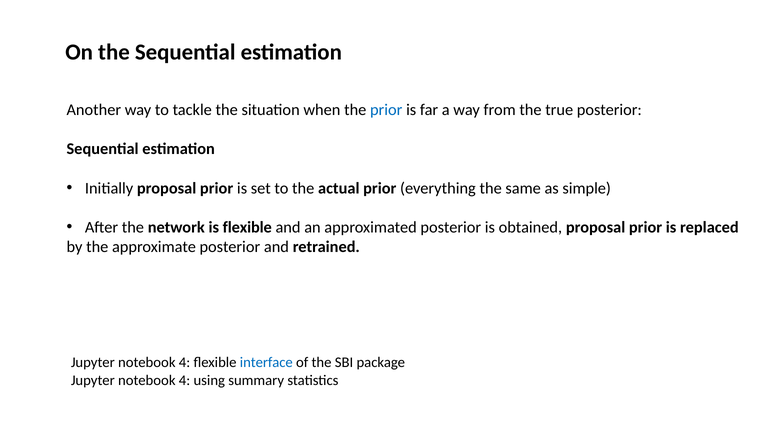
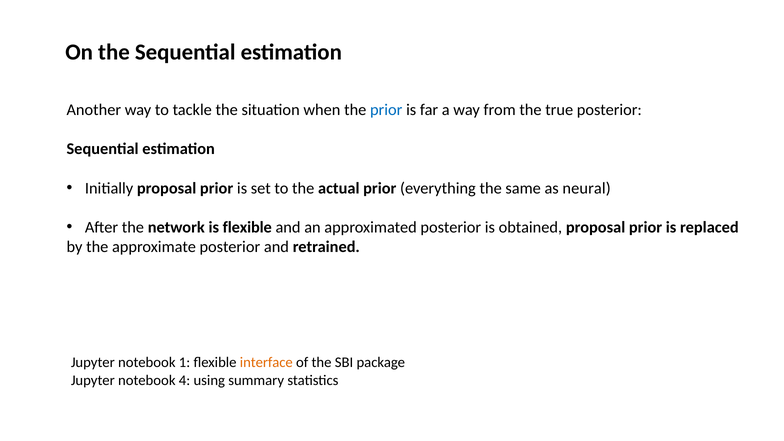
simple: simple -> neural
4 at (185, 363): 4 -> 1
interface colour: blue -> orange
